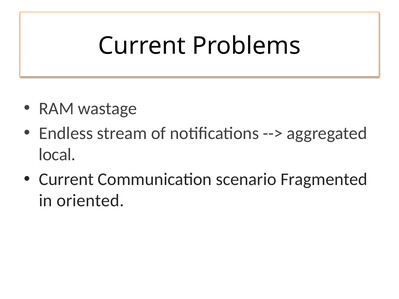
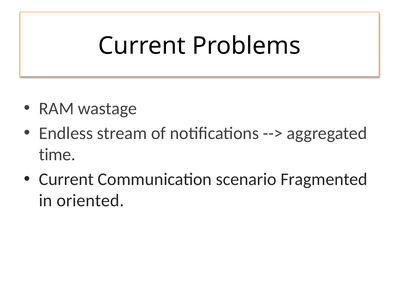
local: local -> time
